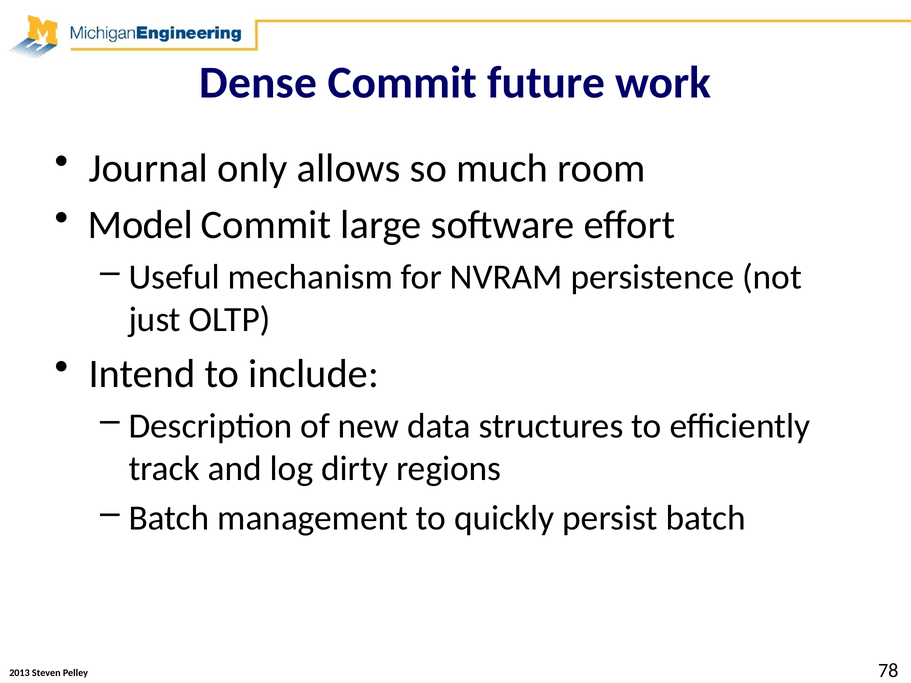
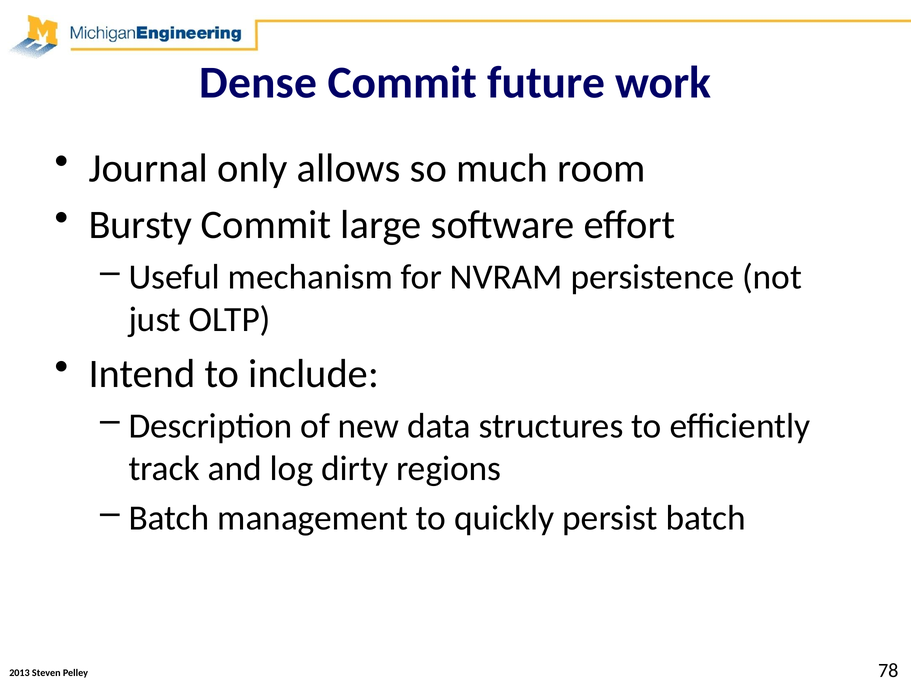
Model: Model -> Bursty
